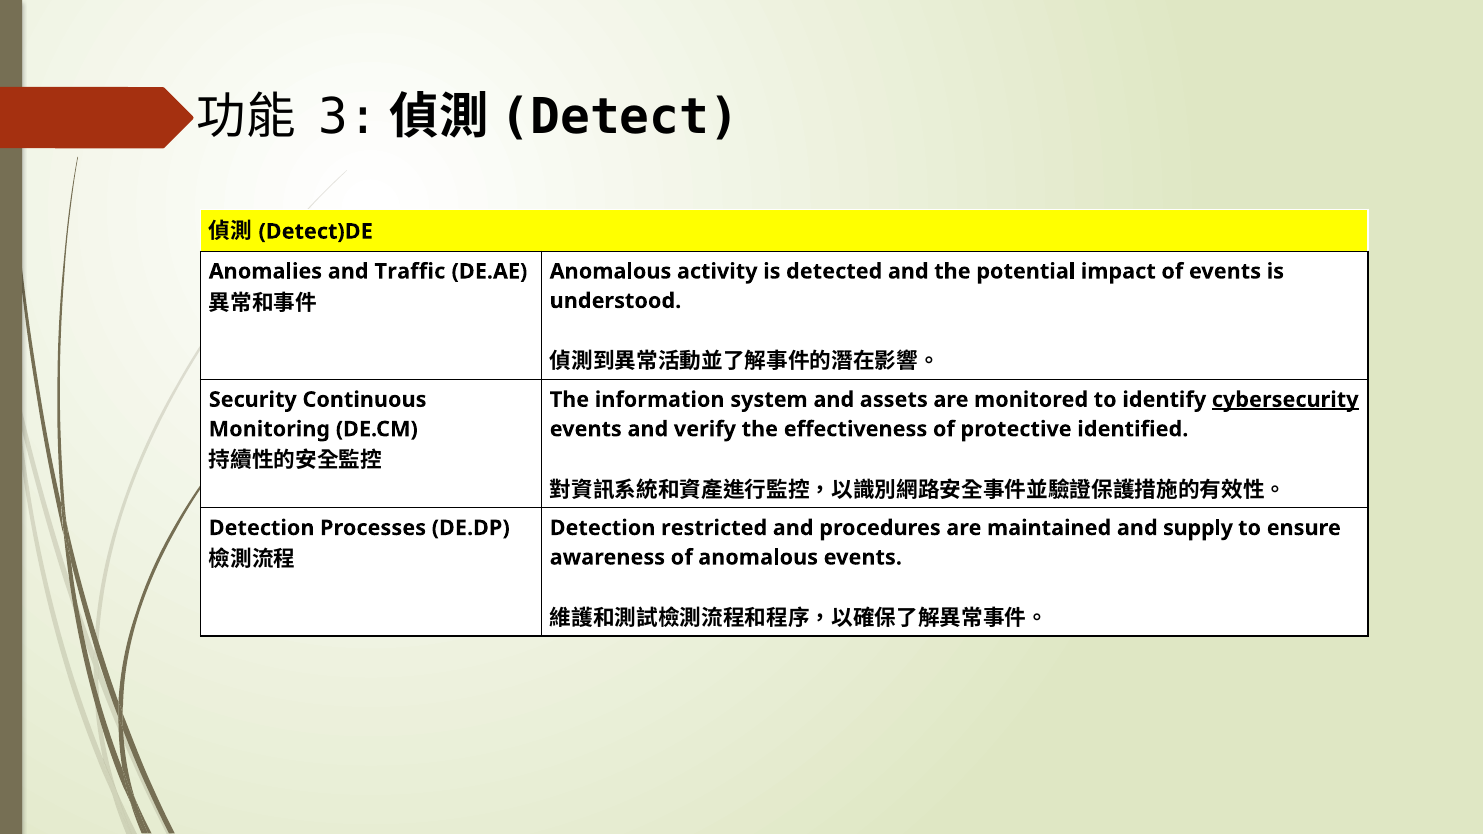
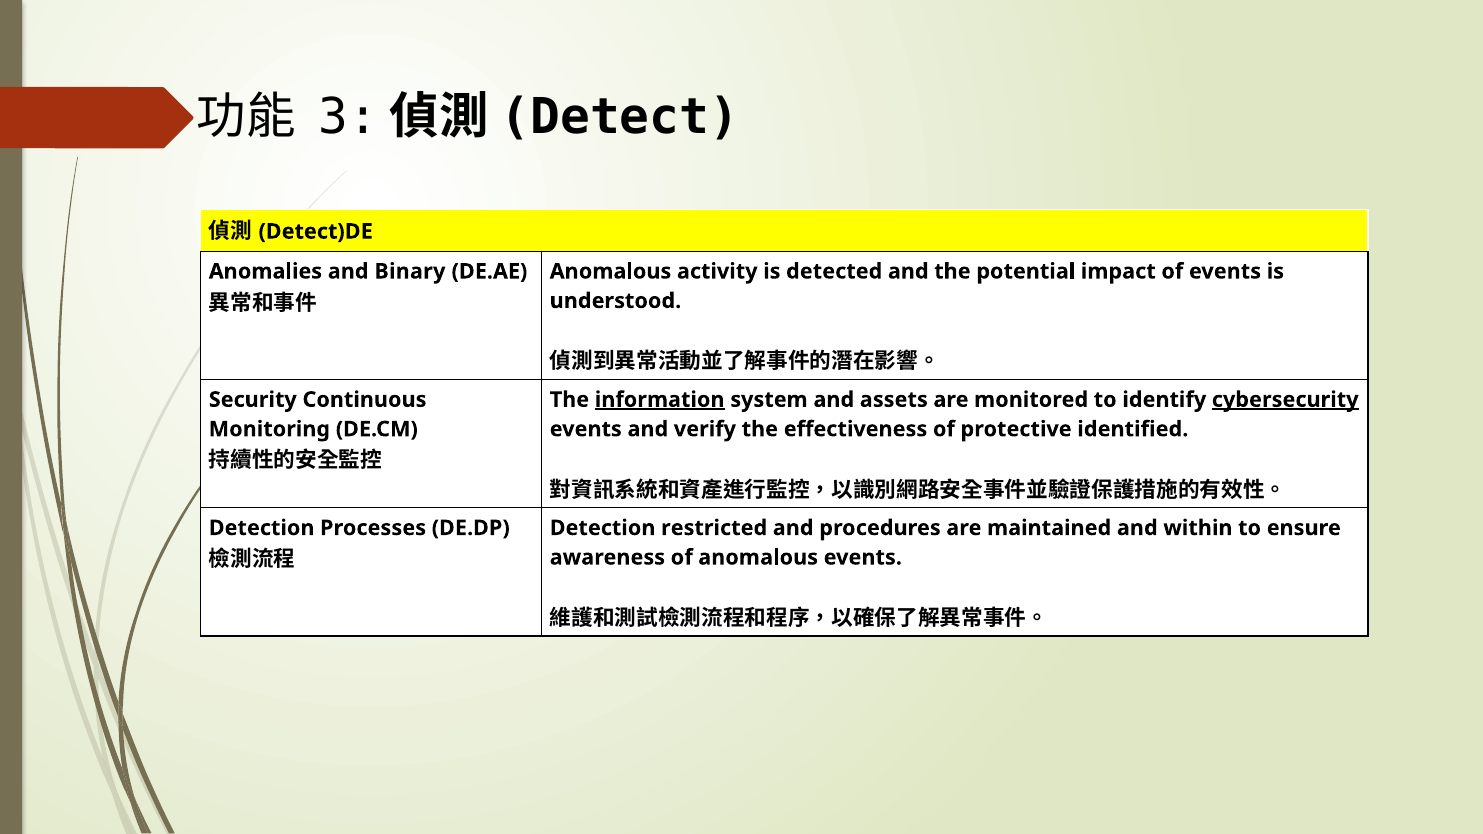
Traffic: Traffic -> Binary
information underline: none -> present
supply: supply -> within
